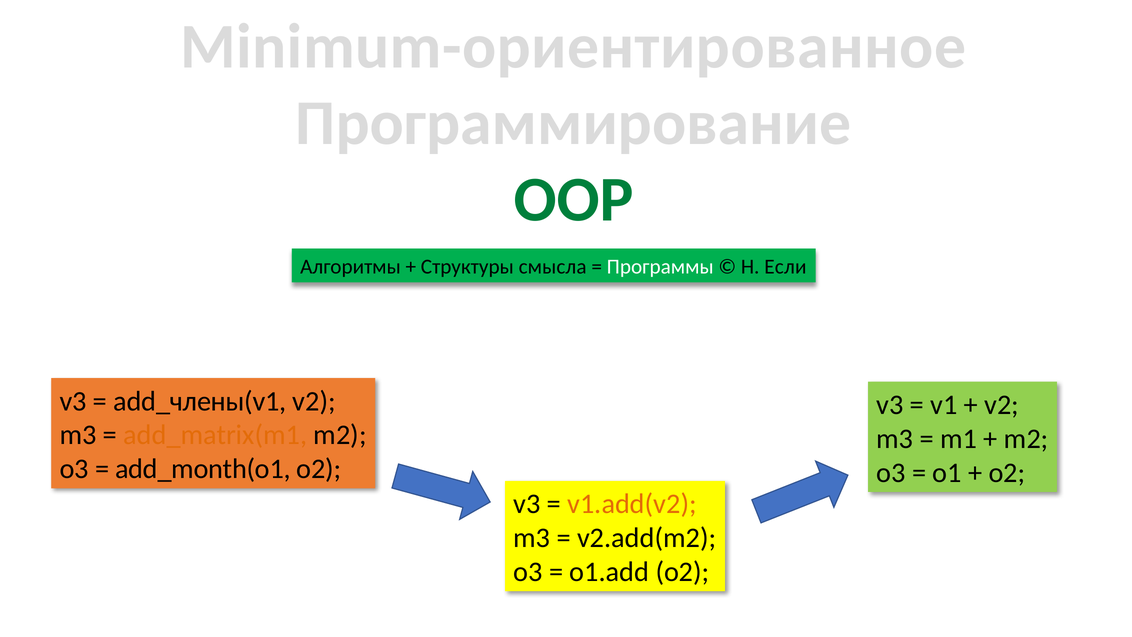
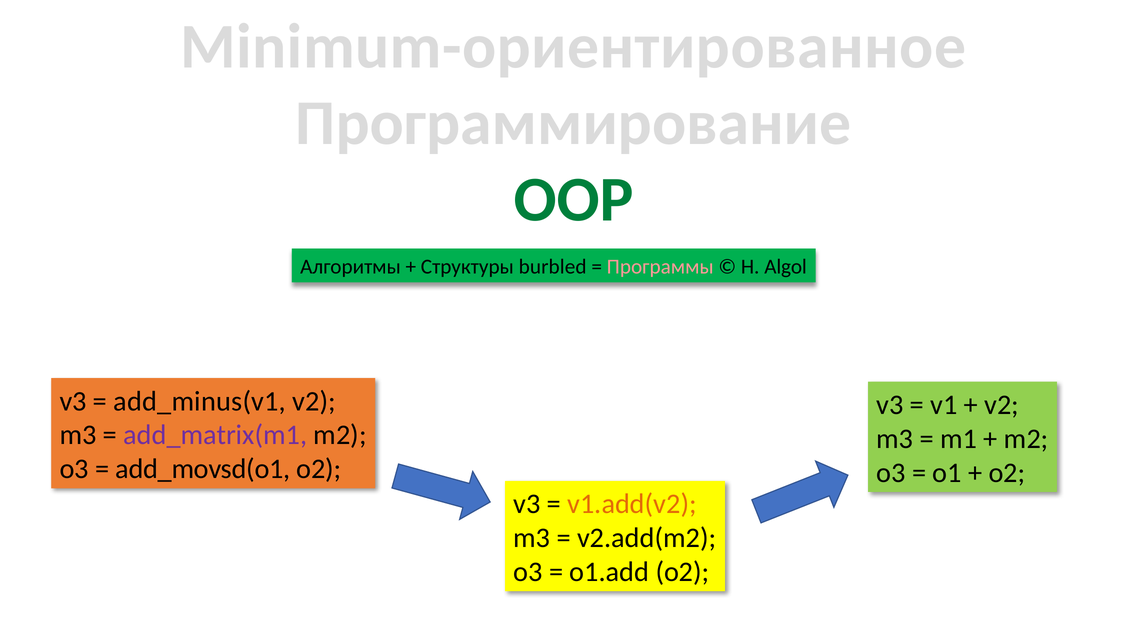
смысла: смысла -> burbled
Программы colour: white -> pink
Если: Если -> Algol
add_члены(v1: add_члены(v1 -> add_minus(v1
add_matrix(m1 colour: orange -> purple
add_month(o1: add_month(o1 -> add_movsd(o1
